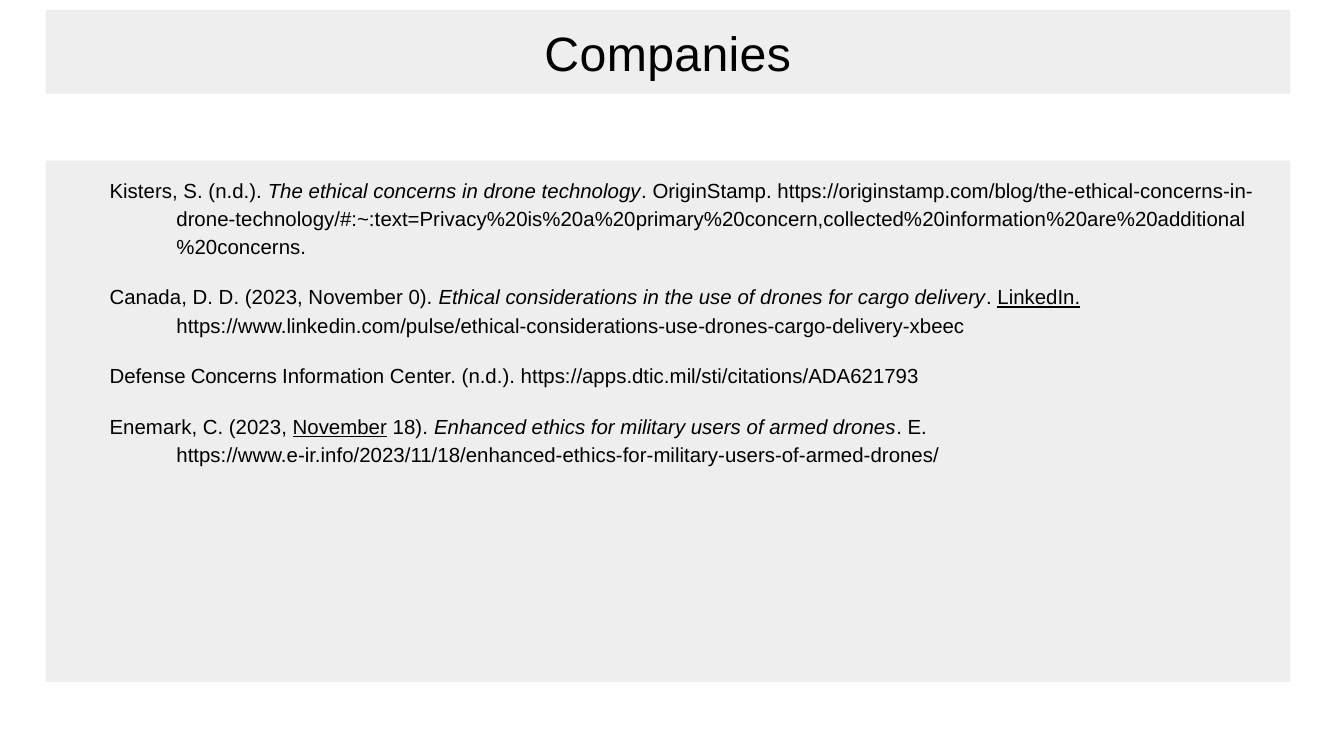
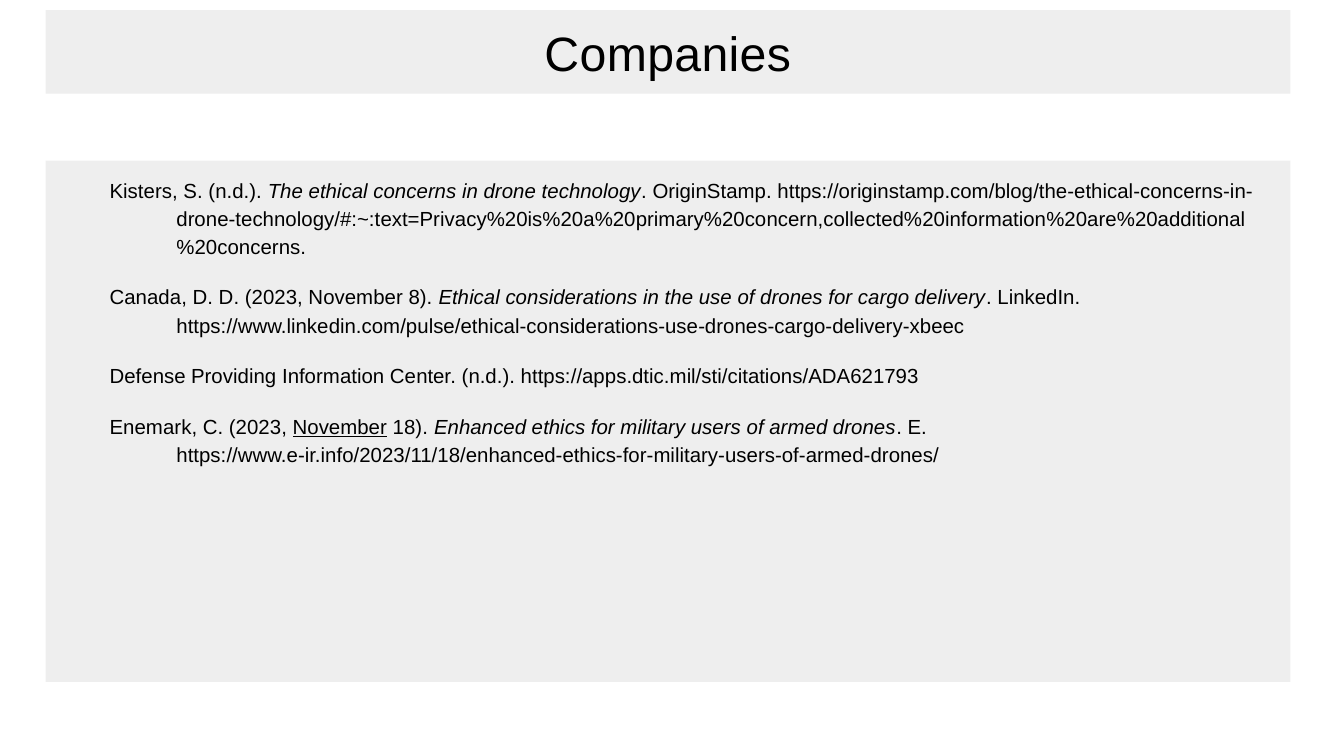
0: 0 -> 8
LinkedIn underline: present -> none
Defense Concerns: Concerns -> Providing
